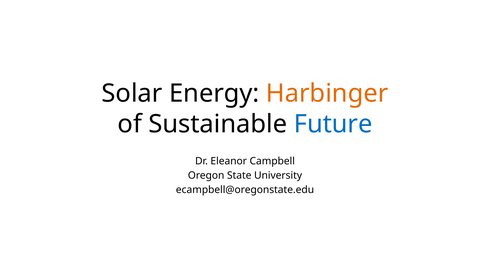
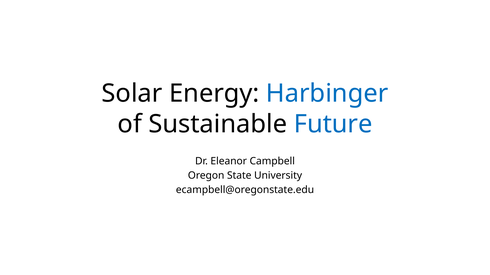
Harbinger colour: orange -> blue
